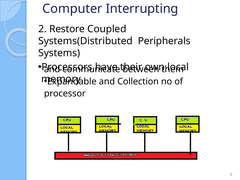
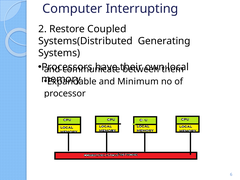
Peripherals: Peripherals -> Generating
Collection: Collection -> Minimum
